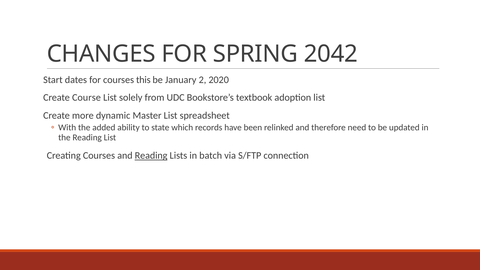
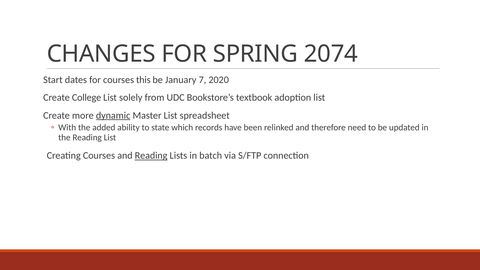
2042: 2042 -> 2074
2: 2 -> 7
Course: Course -> College
dynamic underline: none -> present
